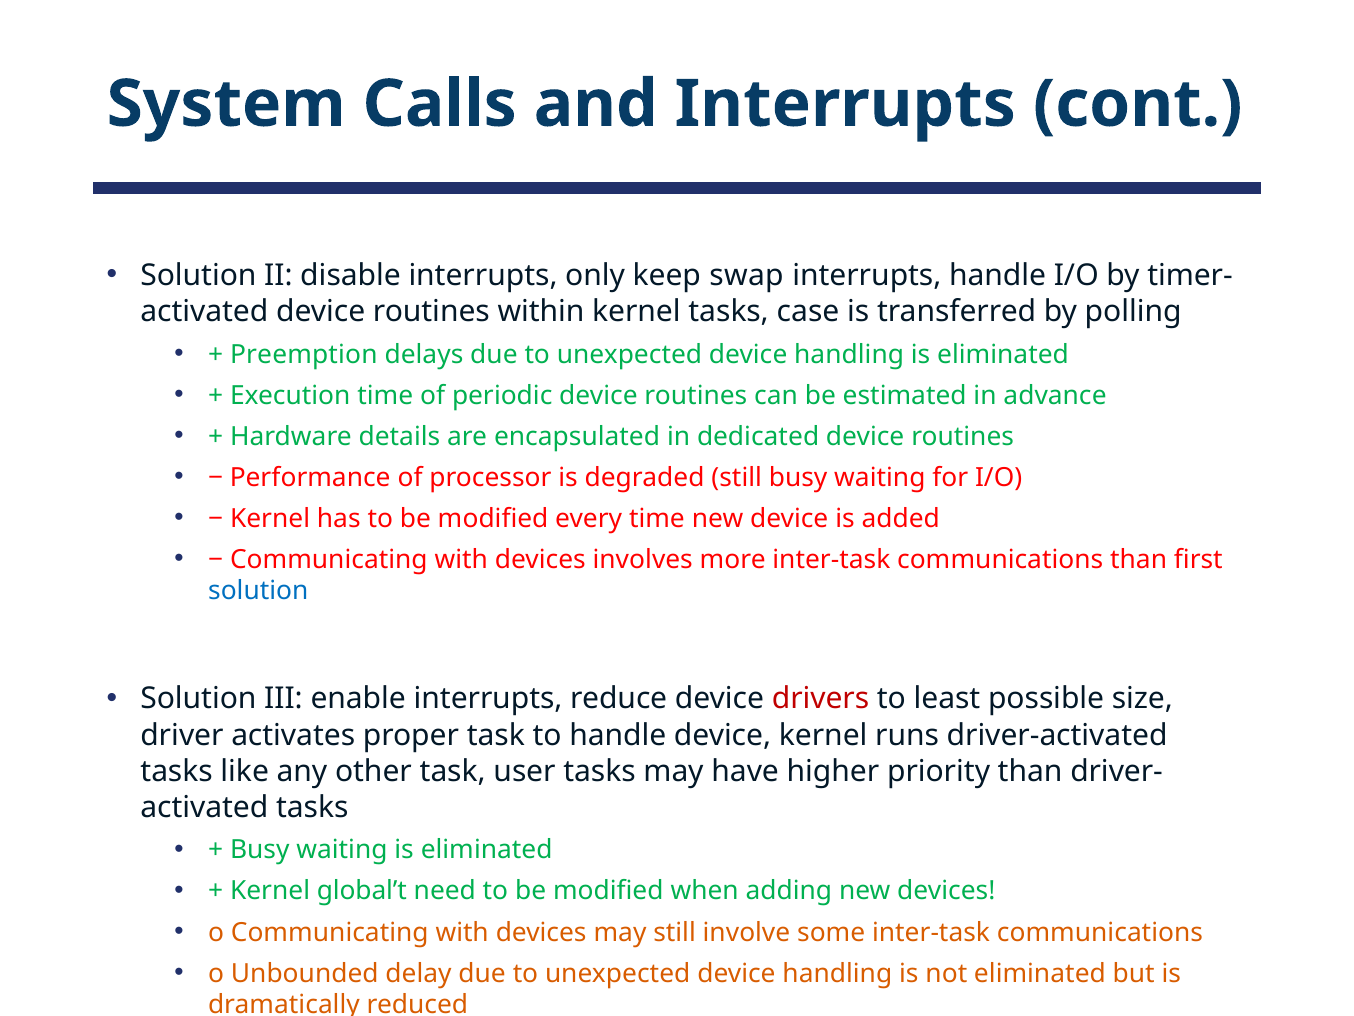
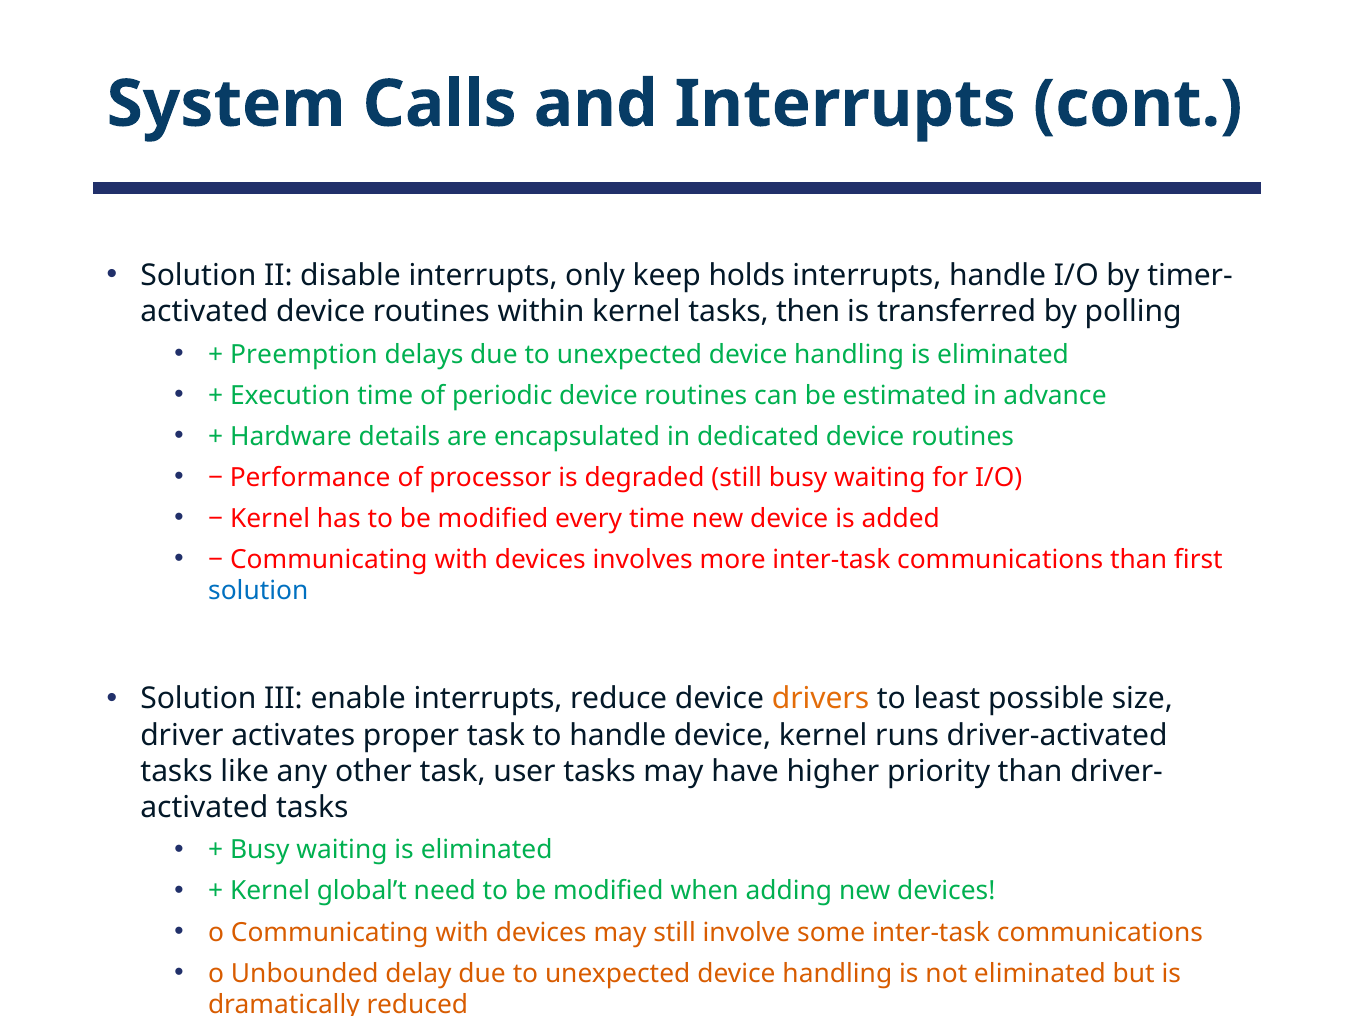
swap: swap -> holds
case: case -> then
drivers colour: red -> orange
